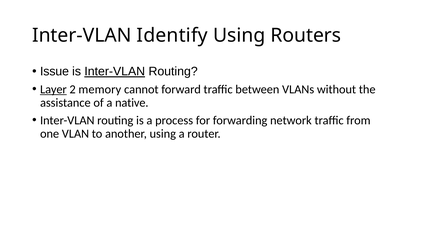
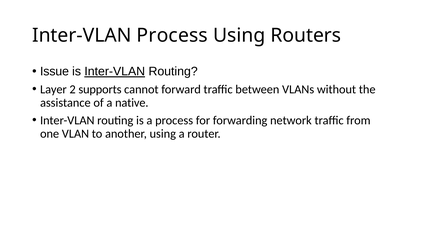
Inter-VLAN Identify: Identify -> Process
Layer underline: present -> none
memory: memory -> supports
